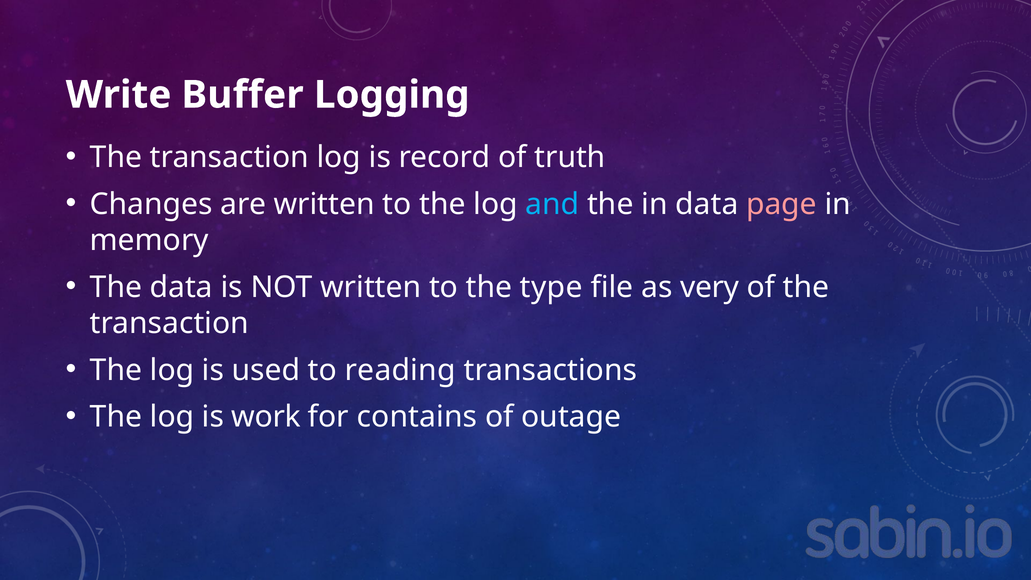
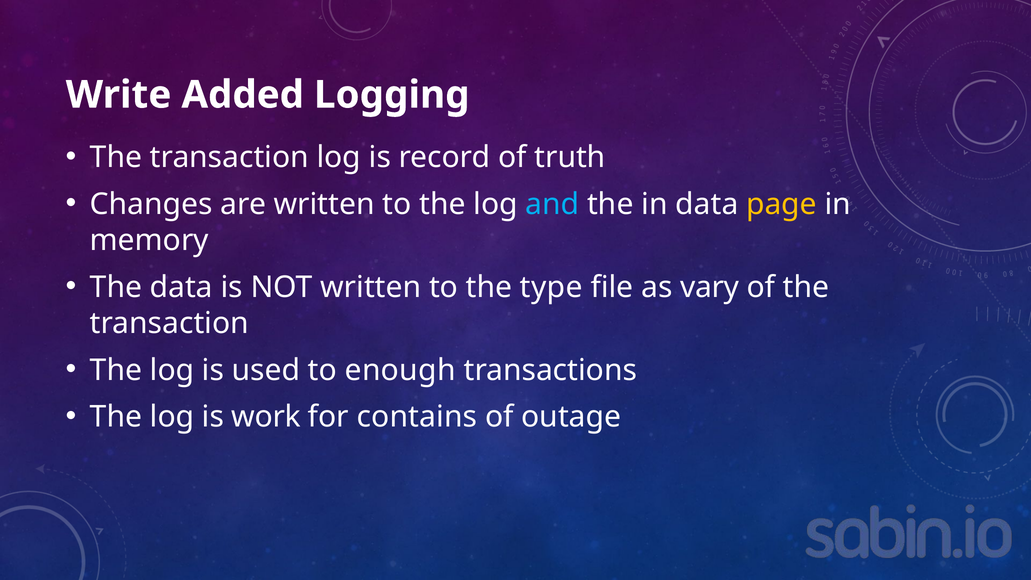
Buffer: Buffer -> Added
page colour: pink -> yellow
very: very -> vary
reading: reading -> enough
